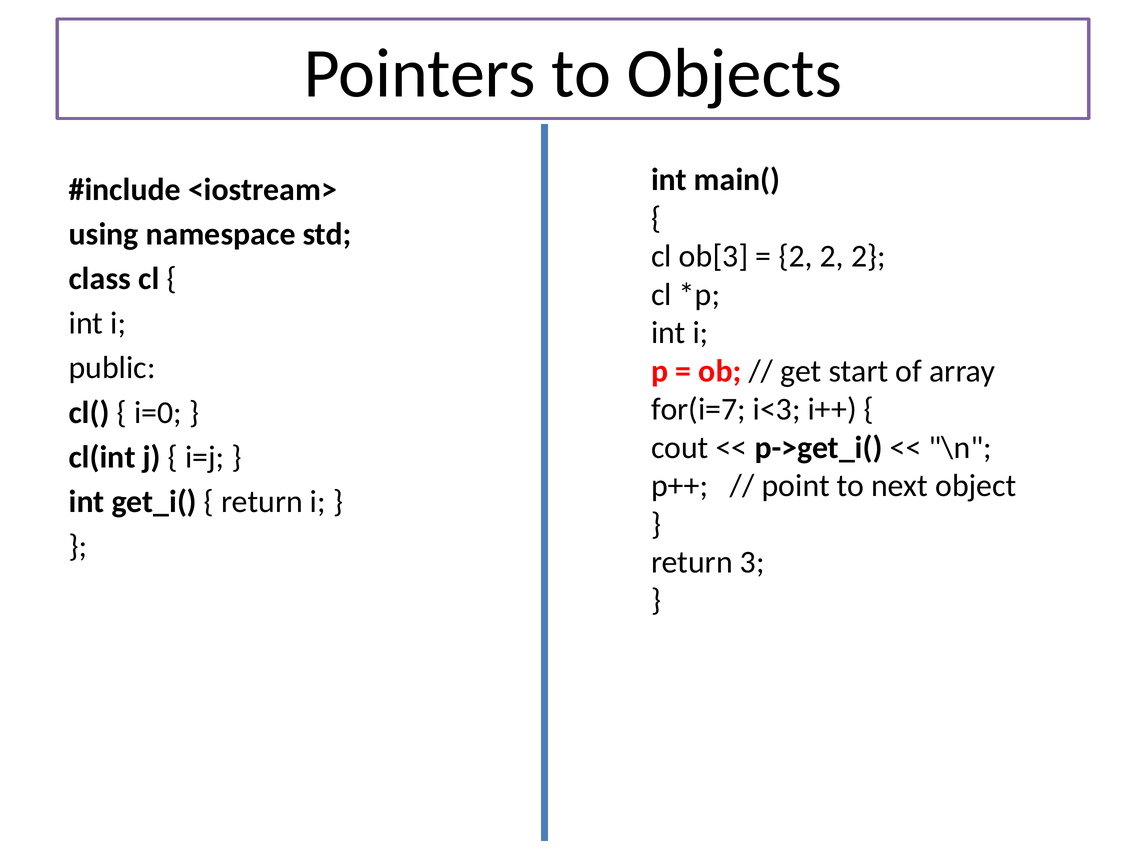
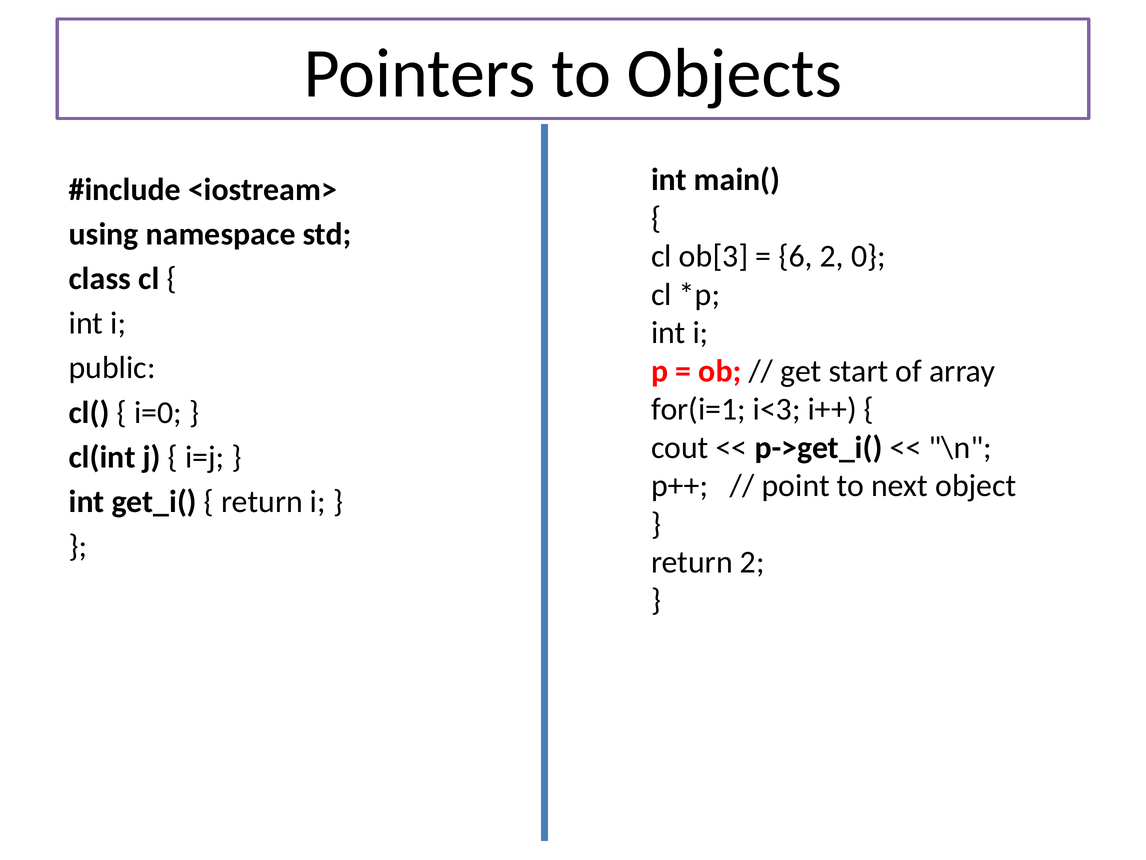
2 at (796, 256): 2 -> 6
2 at (868, 256): 2 -> 0
for(i=7: for(i=7 -> for(i=1
return 3: 3 -> 2
